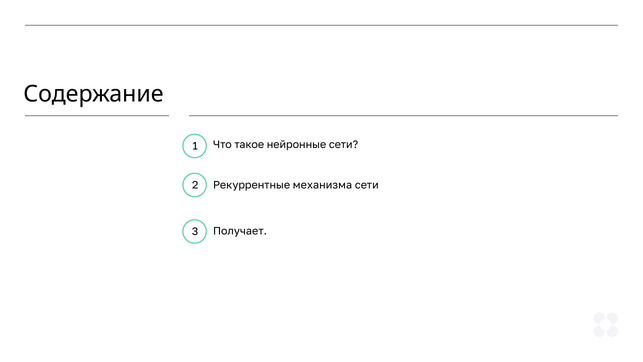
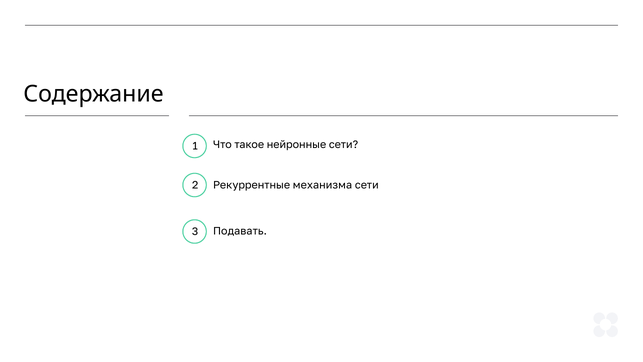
Получает: Получает -> Подавать
